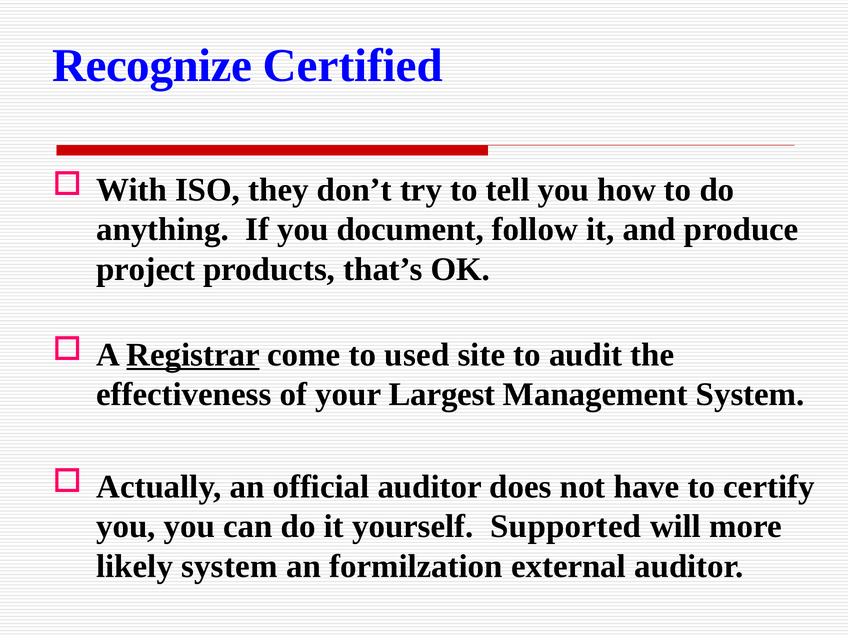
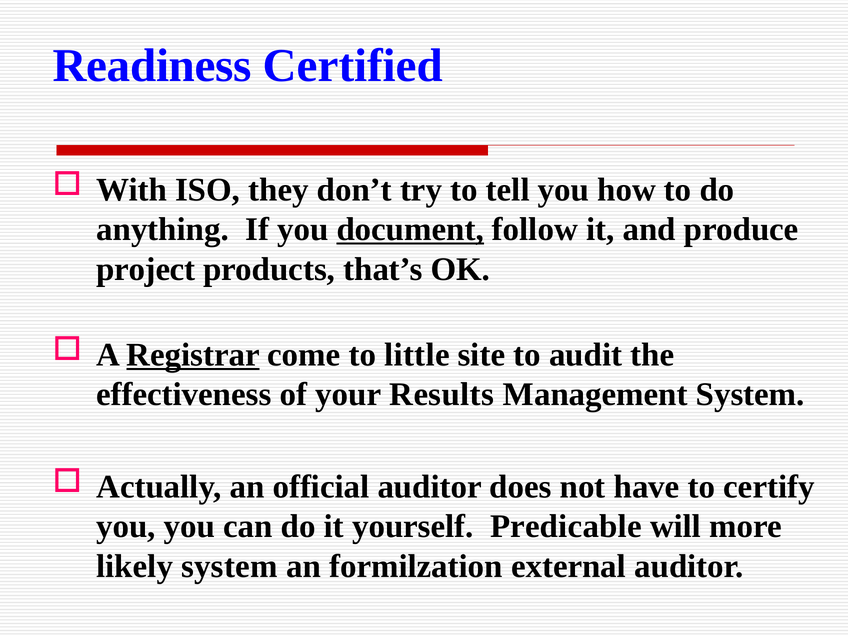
Recognize: Recognize -> Readiness
document underline: none -> present
used: used -> little
Largest: Largest -> Results
Supported: Supported -> Predicable
